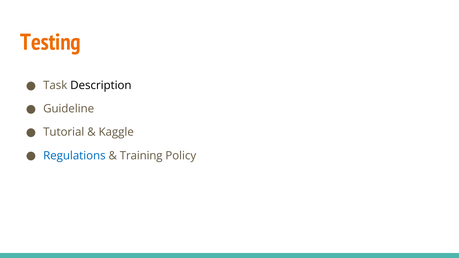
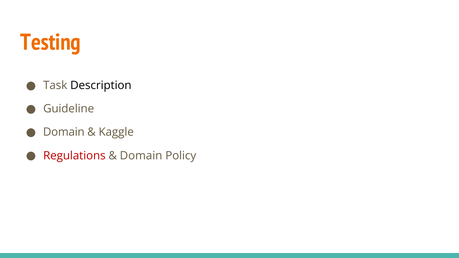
Tutorial at (64, 132): Tutorial -> Domain
Regulations colour: blue -> red
Training at (141, 156): Training -> Domain
